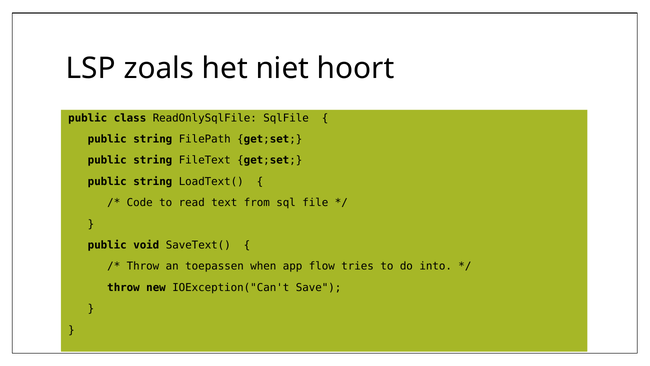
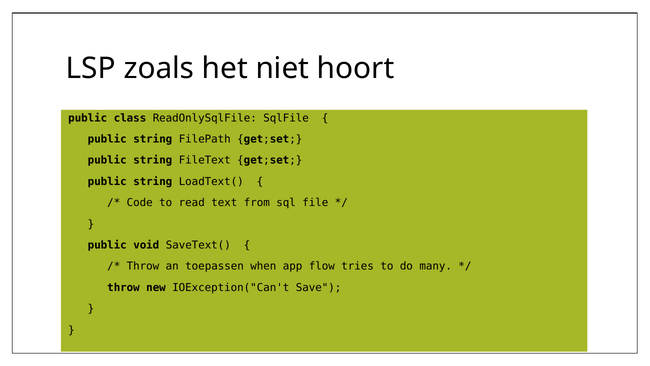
into: into -> many
